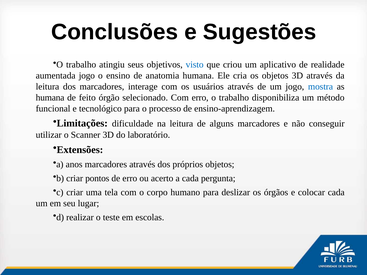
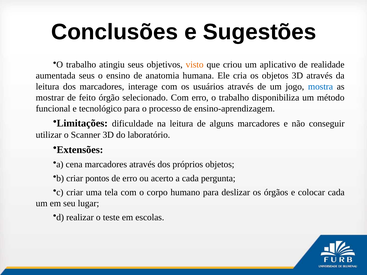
visto colour: blue -> orange
aumentada jogo: jogo -> seus
humana at (50, 98): humana -> mostrar
anos: anos -> cena
